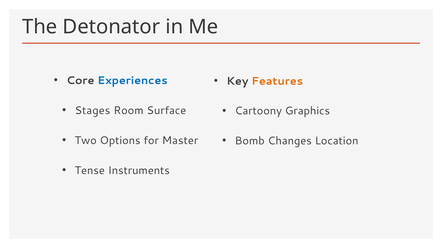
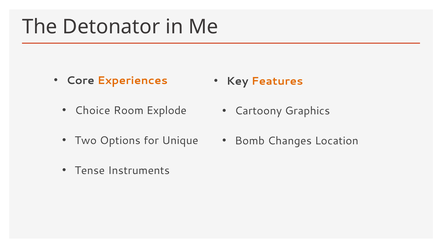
Experiences colour: blue -> orange
Stages: Stages -> Choice
Surface: Surface -> Explode
Master: Master -> Unique
